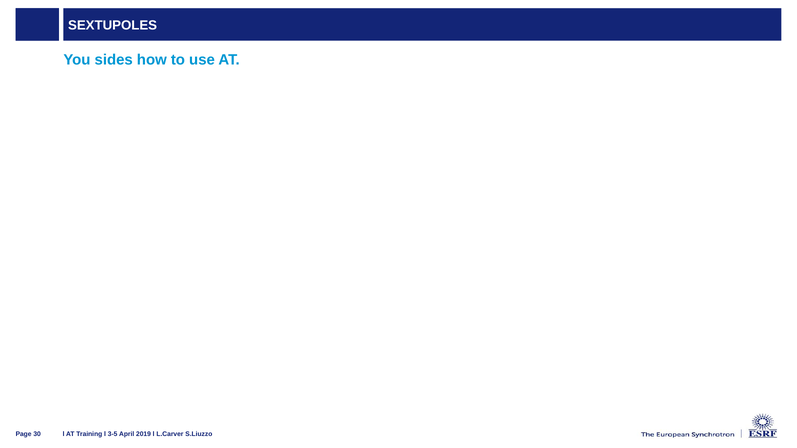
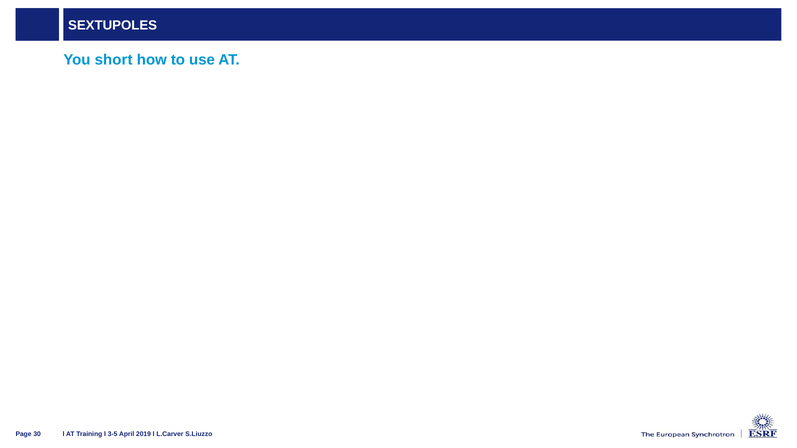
sides: sides -> short
